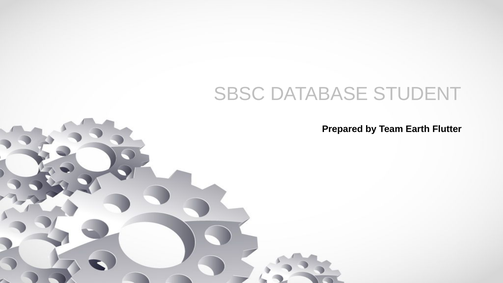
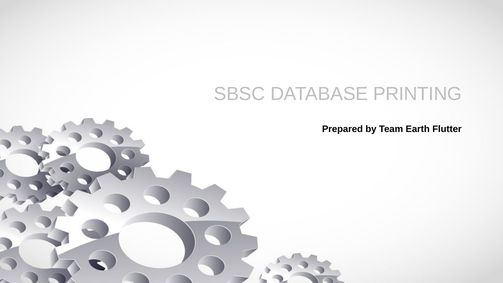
STUDENT: STUDENT -> PRINTING
